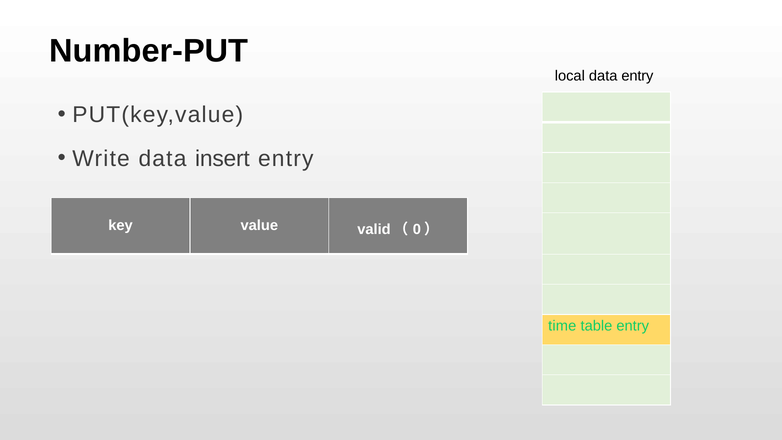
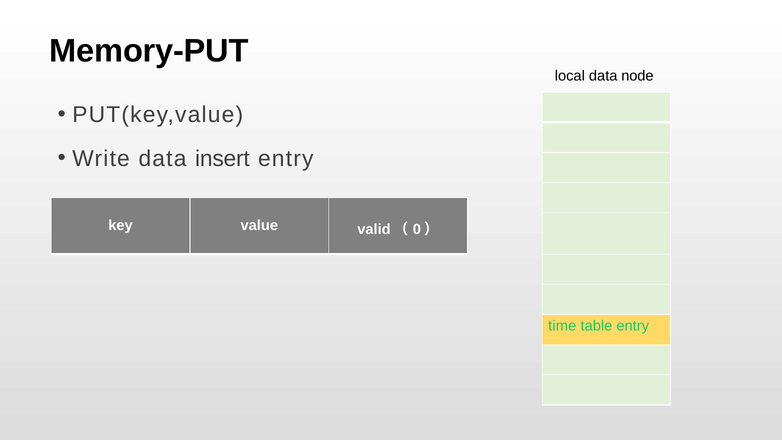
Number-PUT: Number-PUT -> Memory-PUT
data entry: entry -> node
